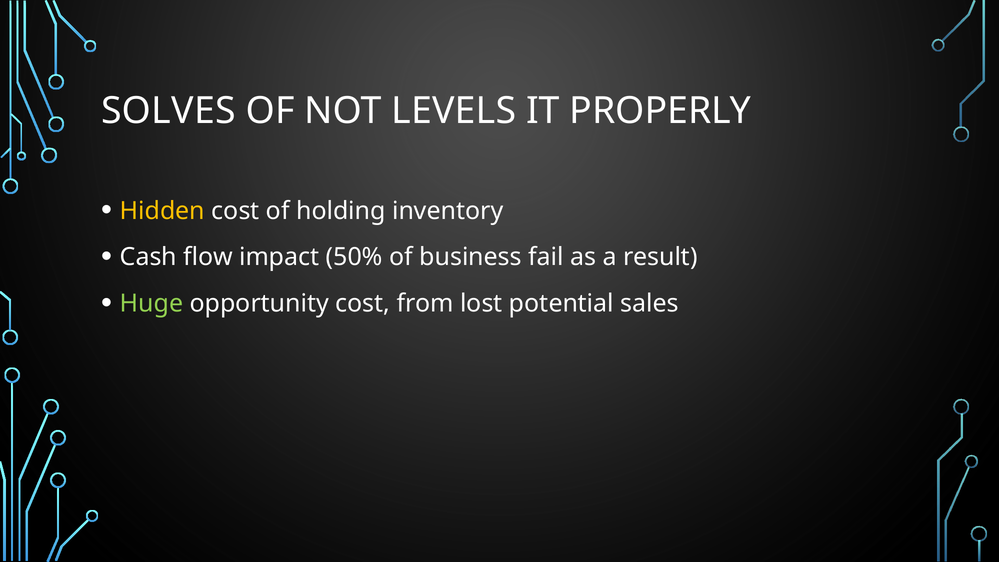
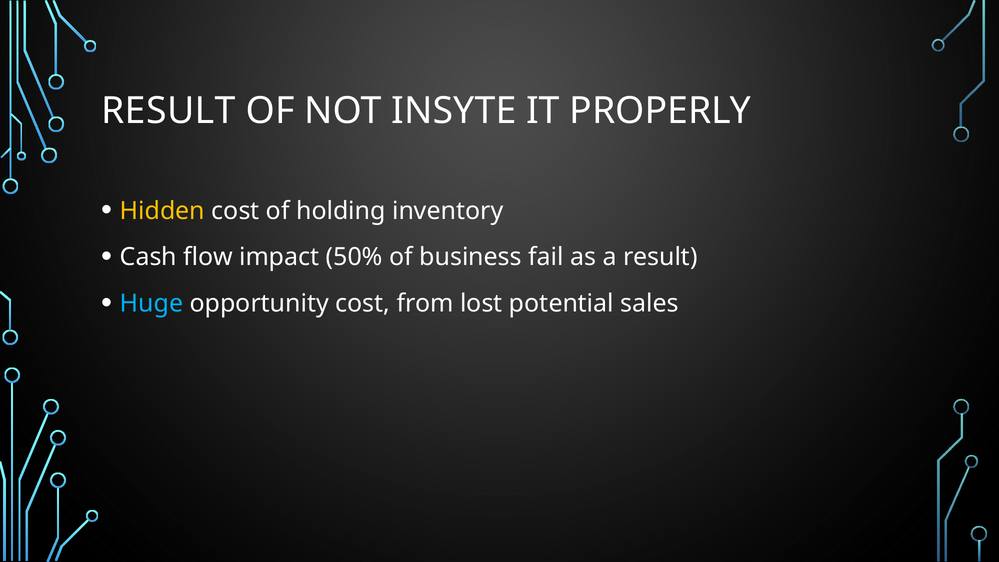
SOLVES at (168, 111): SOLVES -> RESULT
LEVELS: LEVELS -> INSYTE
Huge colour: light green -> light blue
